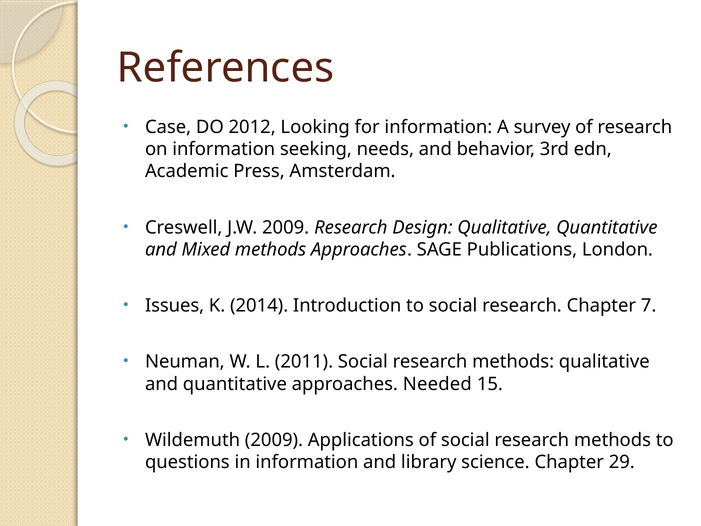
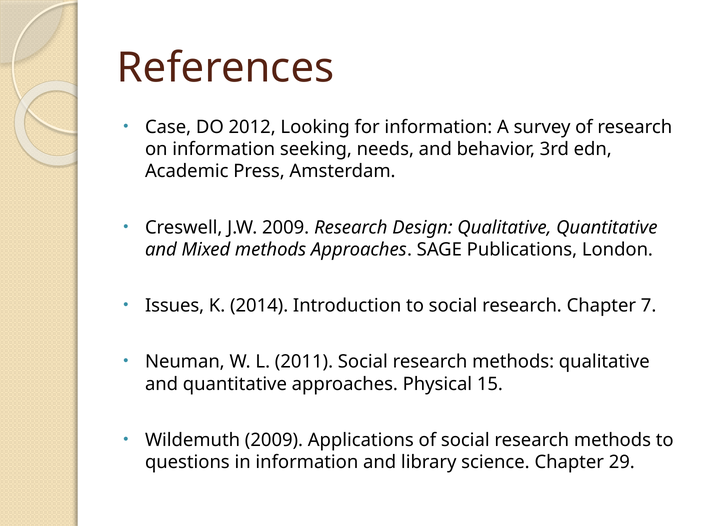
Needed: Needed -> Physical
